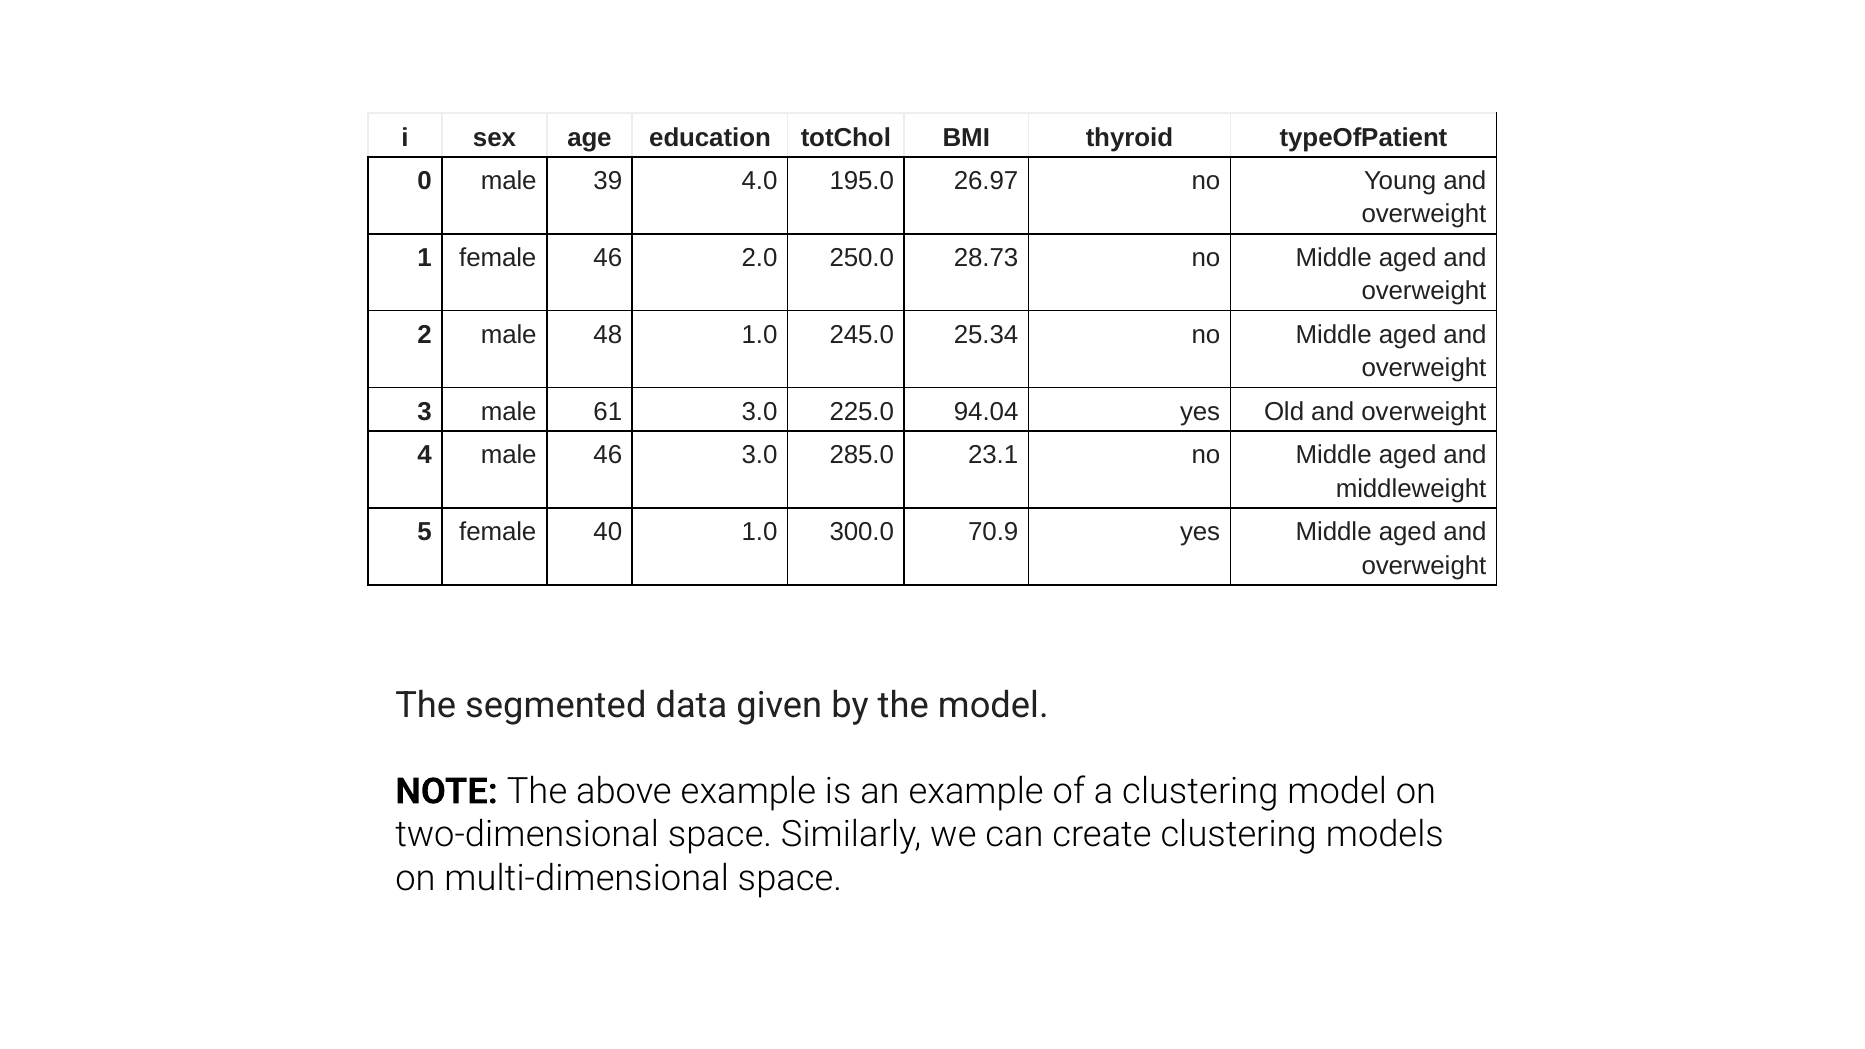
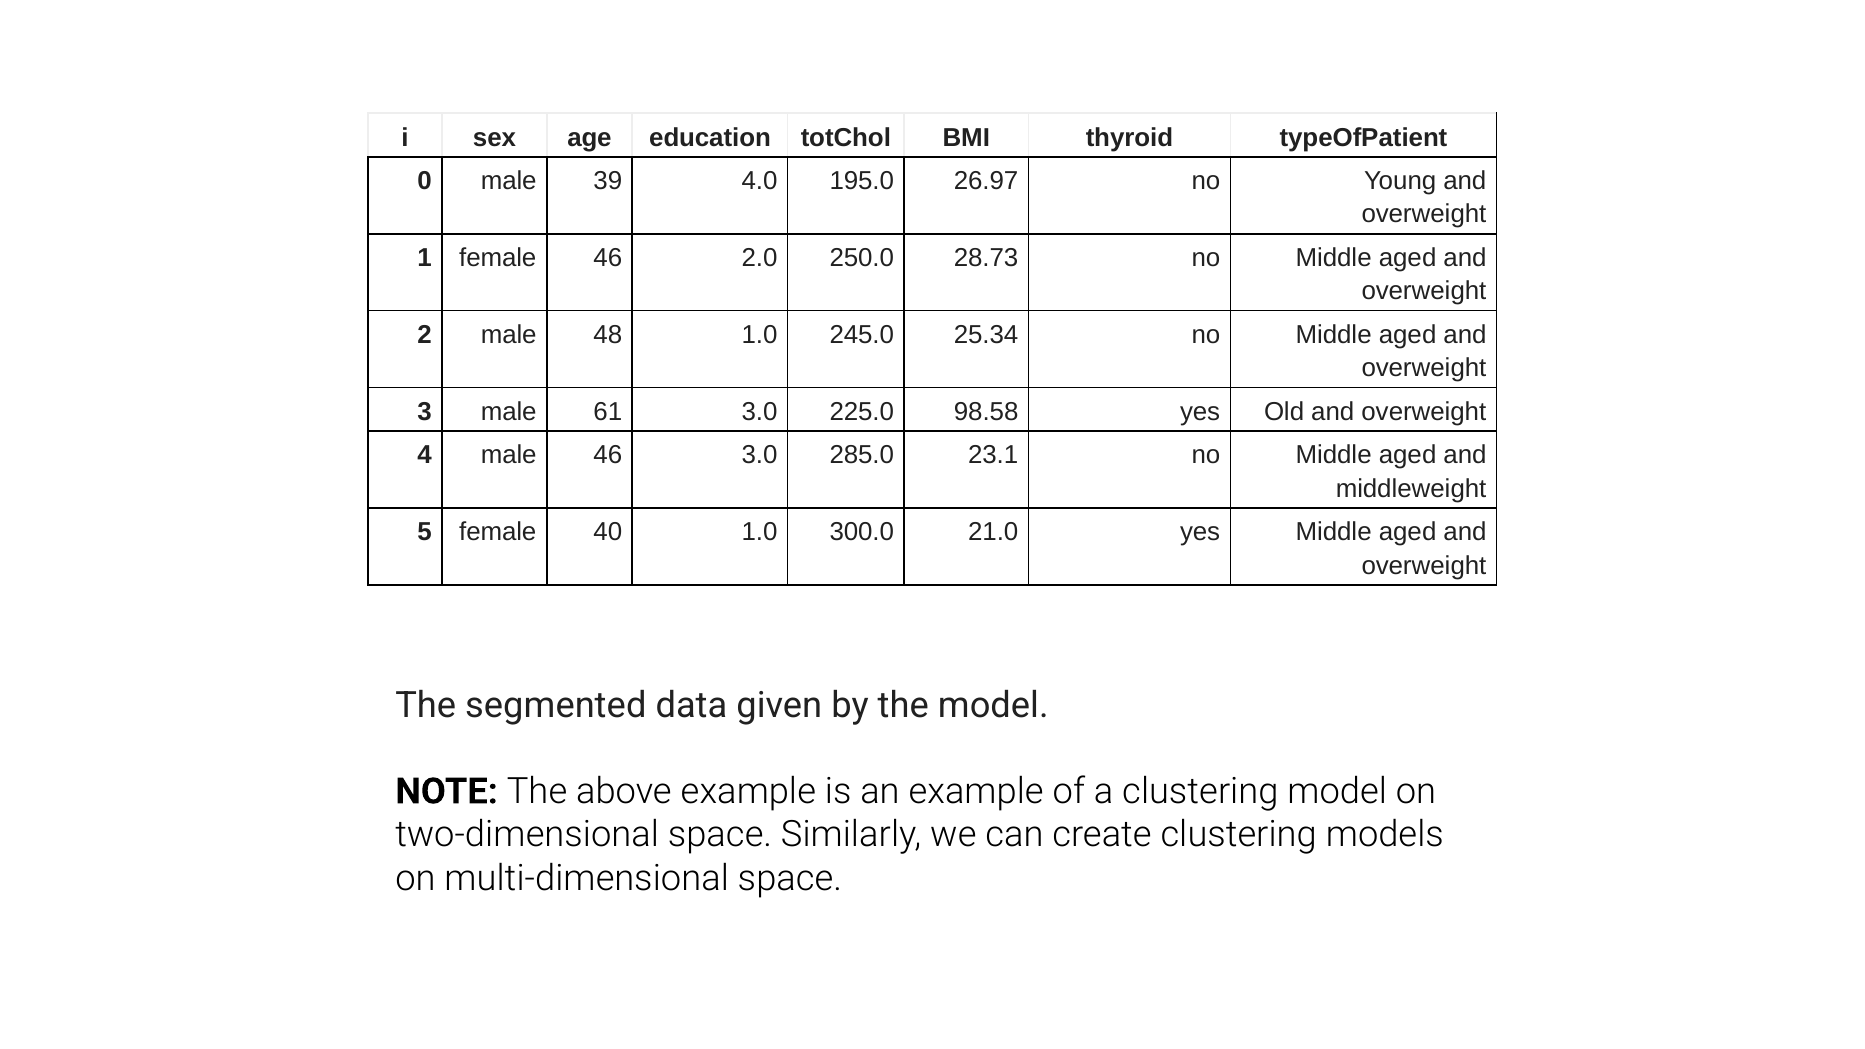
94.04: 94.04 -> 98.58
70.9: 70.9 -> 21.0
